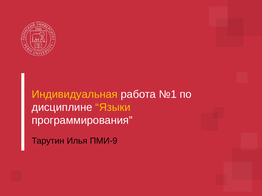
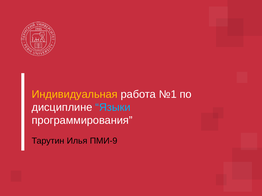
Языки colour: yellow -> light blue
